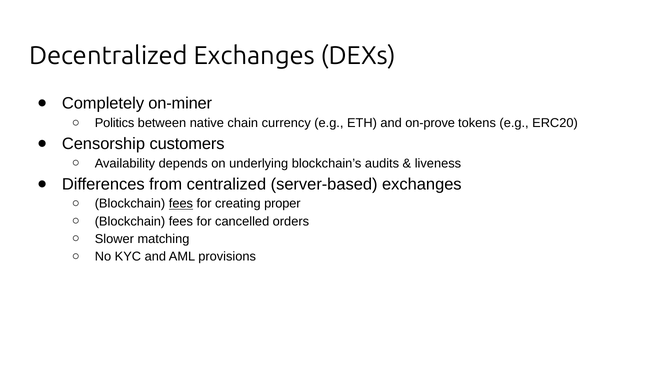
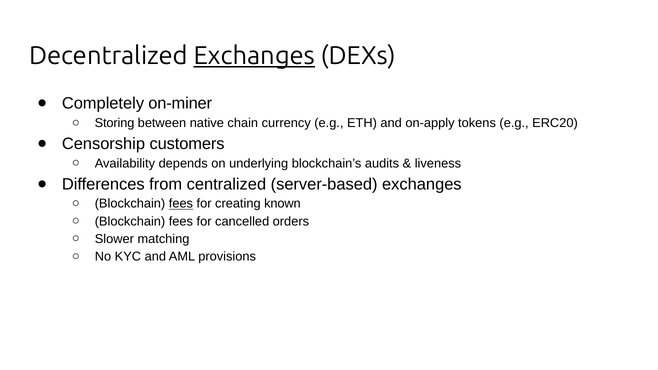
Exchanges at (254, 56) underline: none -> present
Politics: Politics -> Storing
on-prove: on-prove -> on-apply
proper: proper -> known
